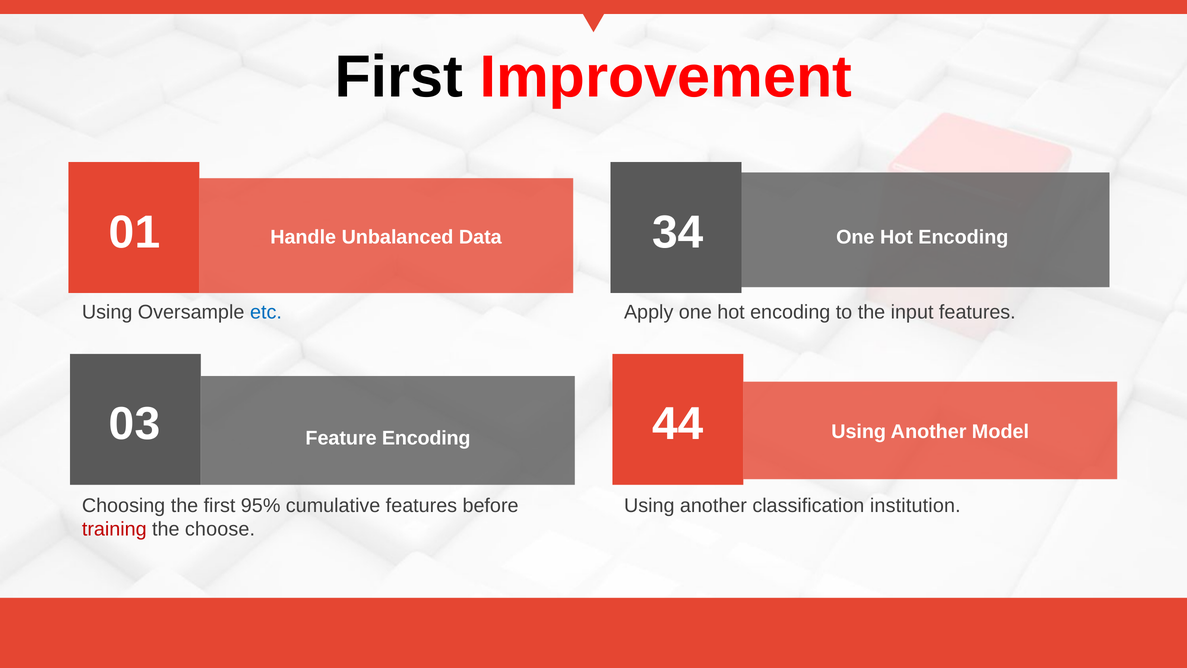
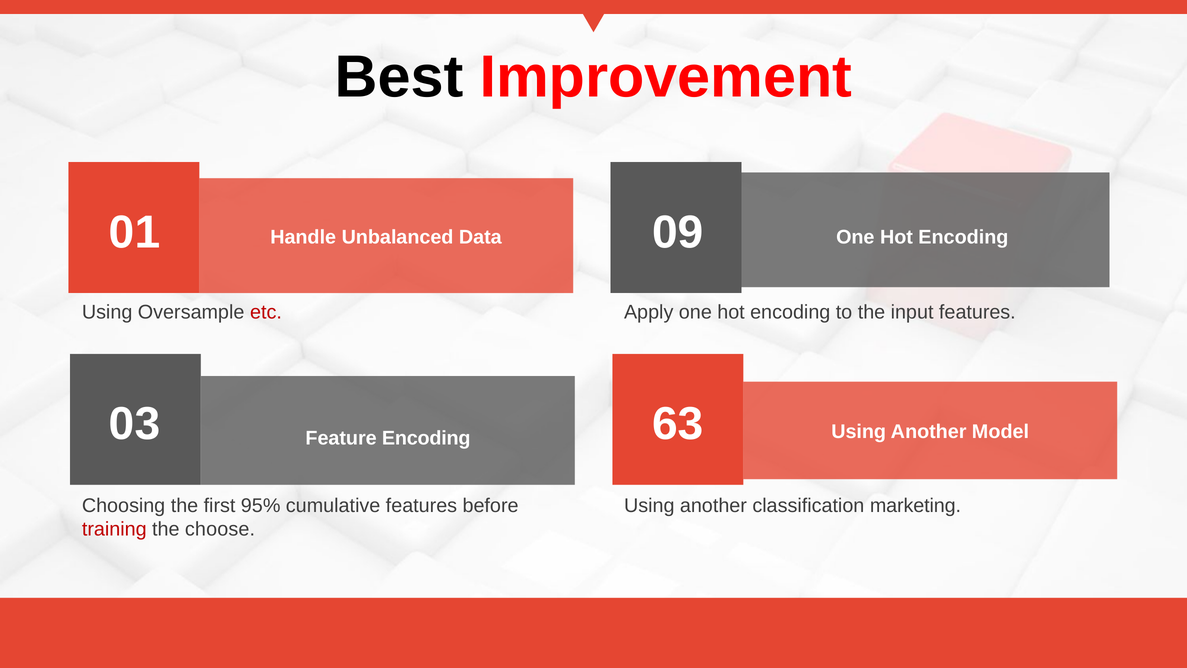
First at (399, 77): First -> Best
34: 34 -> 09
etc colour: blue -> red
44: 44 -> 63
institution: institution -> marketing
